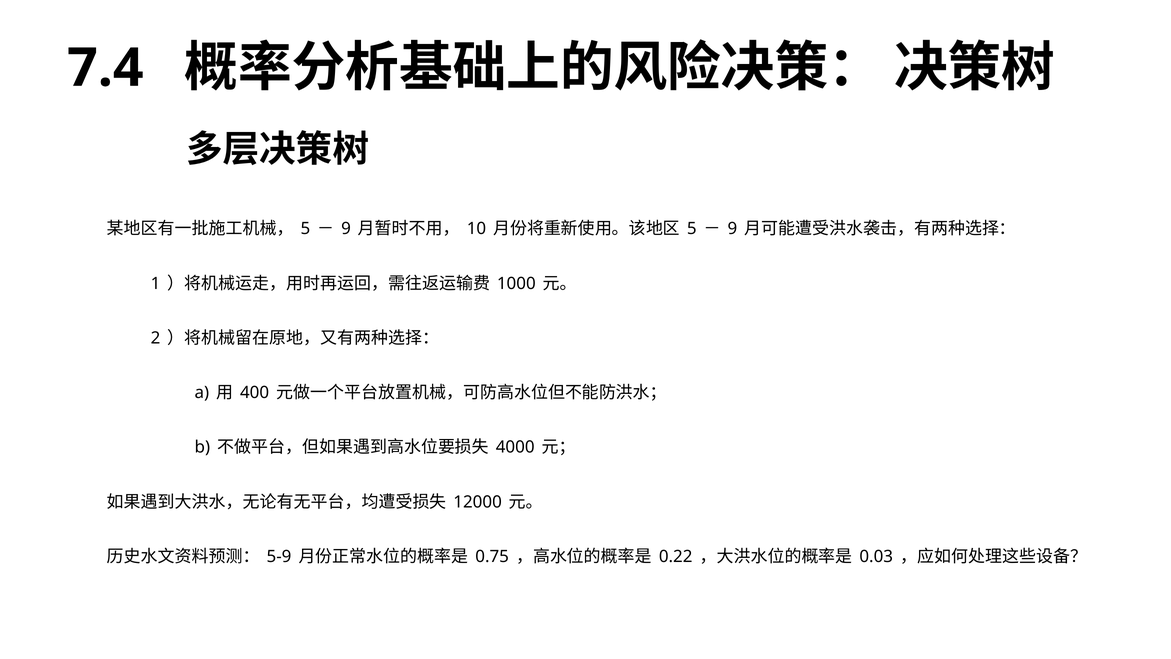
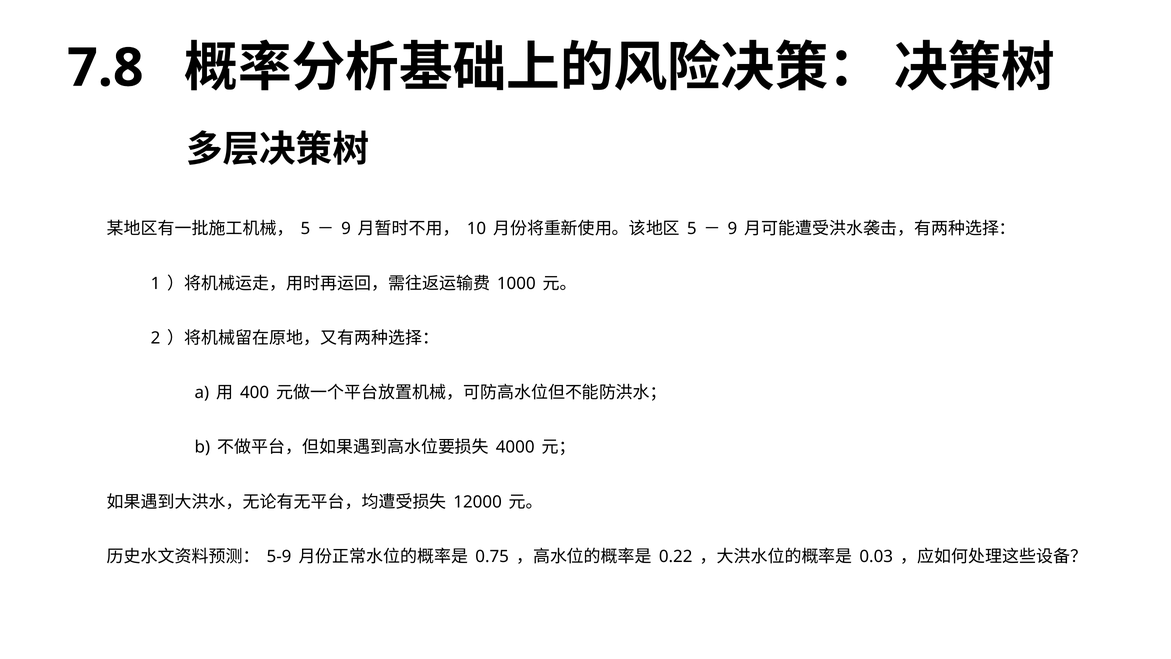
7.4: 7.4 -> 7.8
